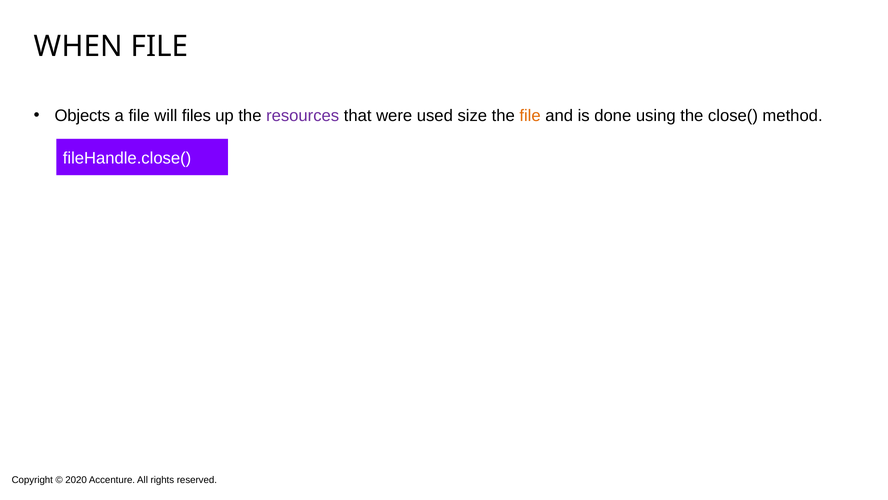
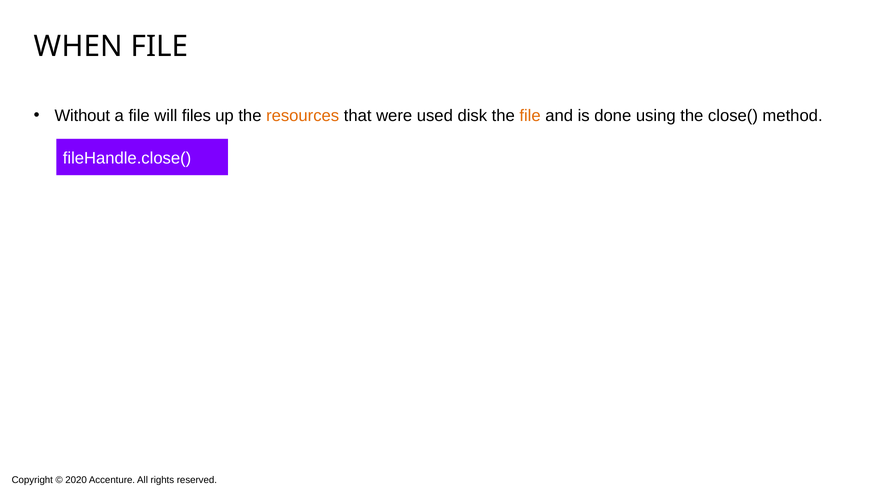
Objects: Objects -> Without
resources colour: purple -> orange
size: size -> disk
